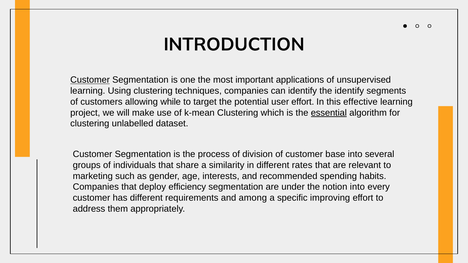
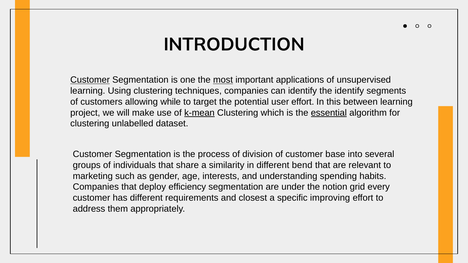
most underline: none -> present
effective: effective -> between
k-mean underline: none -> present
rates: rates -> bend
recommended: recommended -> understanding
notion into: into -> grid
among: among -> closest
